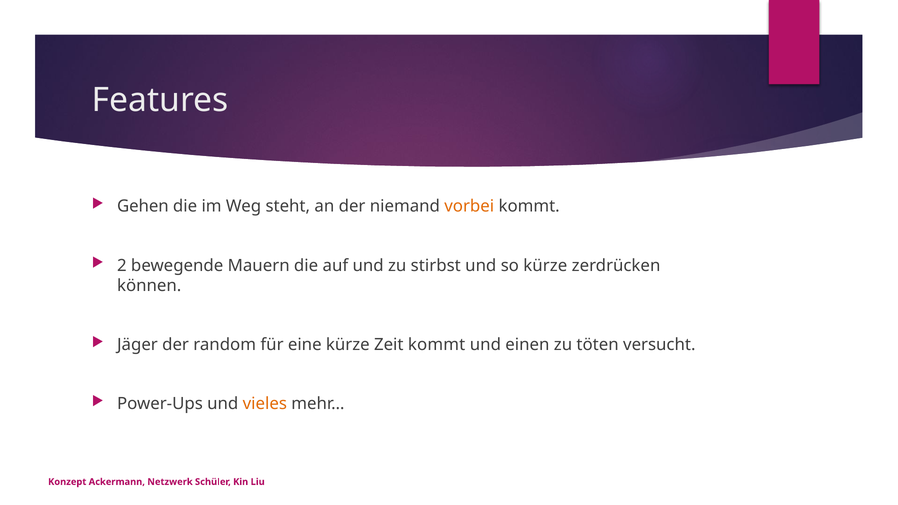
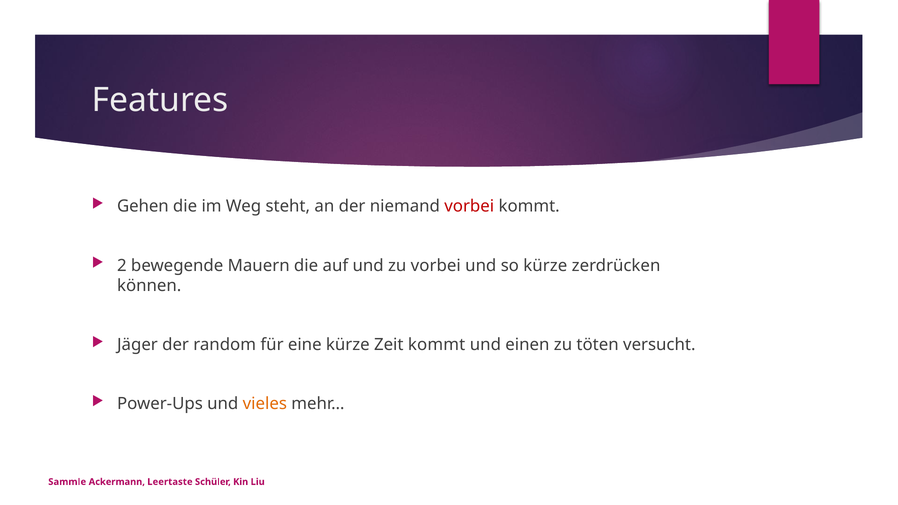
vorbei at (469, 206) colour: orange -> red
zu stirbst: stirbst -> vorbei
Konzept: Konzept -> Sammle
Netzwerk: Netzwerk -> Leertaste
